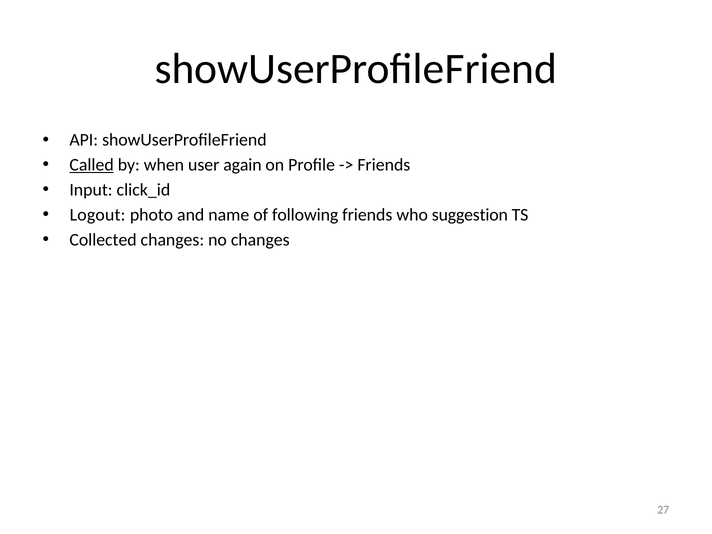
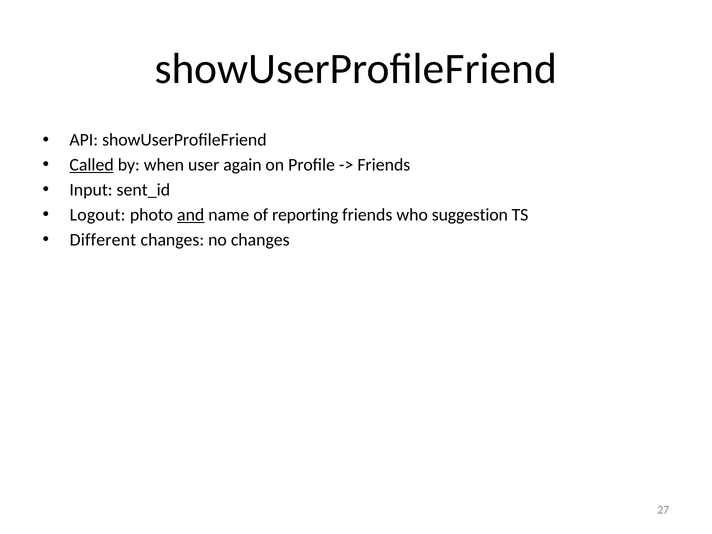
click_id: click_id -> sent_id
and underline: none -> present
following: following -> reporting
Collected: Collected -> Different
